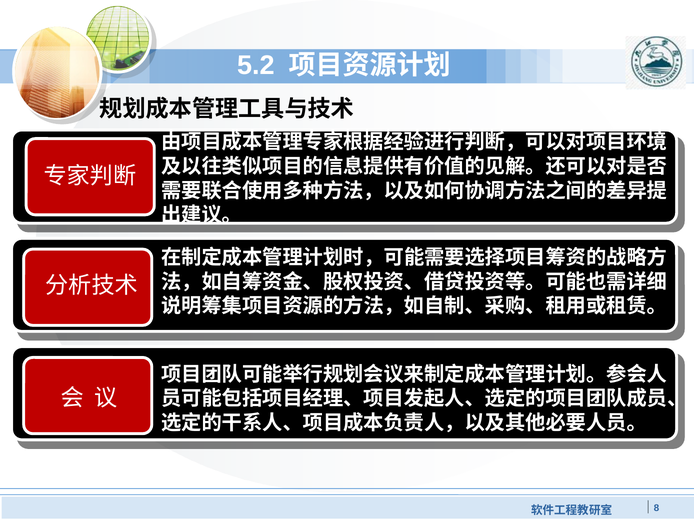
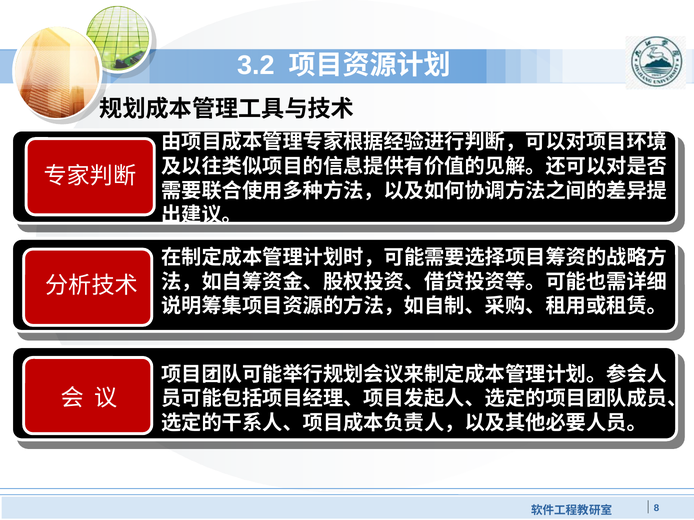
5.2: 5.2 -> 3.2
